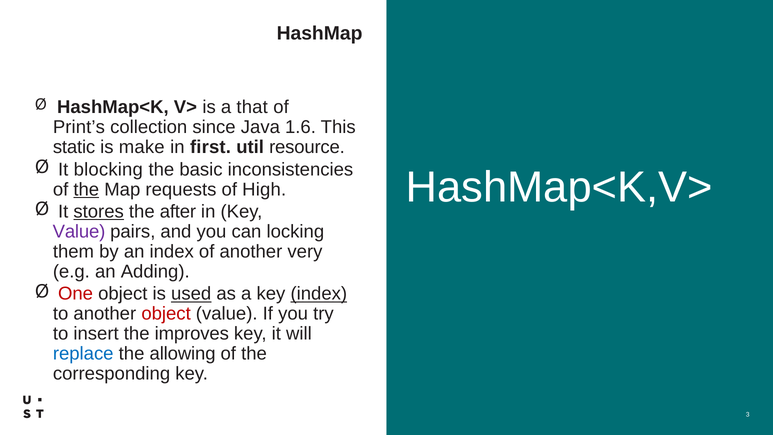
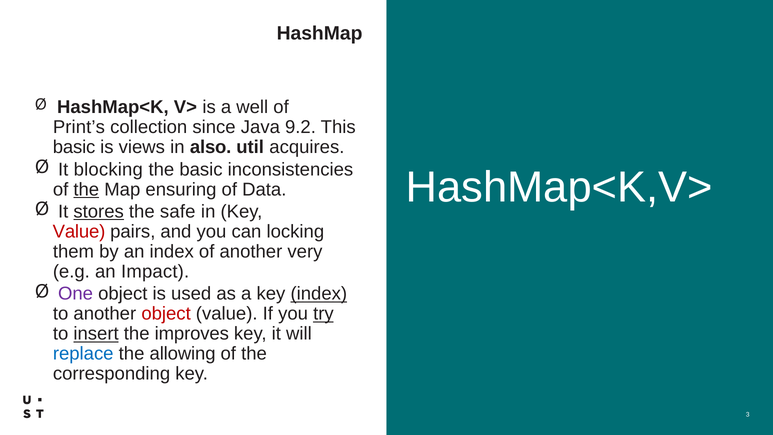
that: that -> well
1.6: 1.6 -> 9.2
static at (74, 147): static -> basic
make: make -> views
first: first -> also
resource: resource -> acquires
requests: requests -> ensuring
High: High -> Data
after: after -> safe
Value at (79, 232) colour: purple -> red
Adding: Adding -> Impact
One colour: red -> purple
used underline: present -> none
try underline: none -> present
insert underline: none -> present
